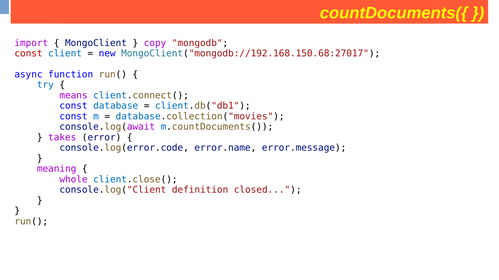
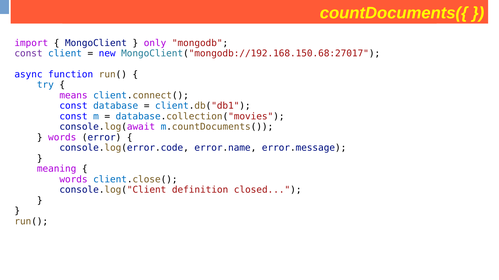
copy: copy -> only
const at (28, 54) colour: red -> purple
takes at (62, 138): takes -> words
whole at (74, 180): whole -> words
